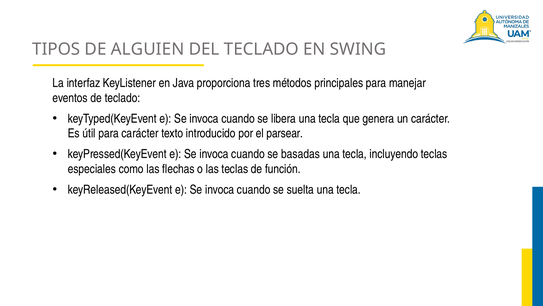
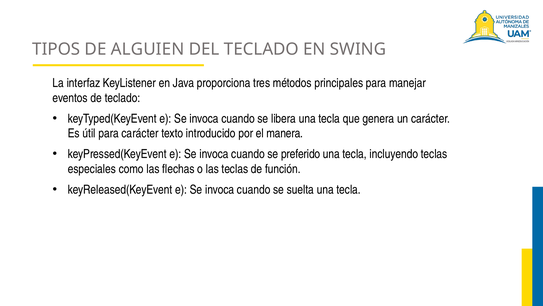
parsear: parsear -> manera
basadas: basadas -> preferido
